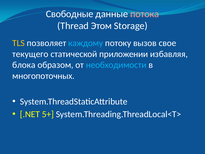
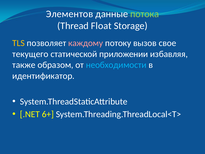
Свободные: Свободные -> Элементов
потока colour: pink -> light green
Этом: Этом -> Float
каждому colour: light blue -> pink
блока: блока -> также
многопоточных: многопоточных -> идентификатор
5+: 5+ -> 6+
